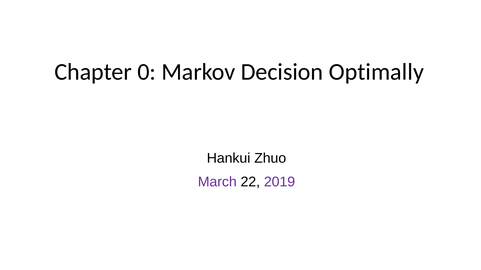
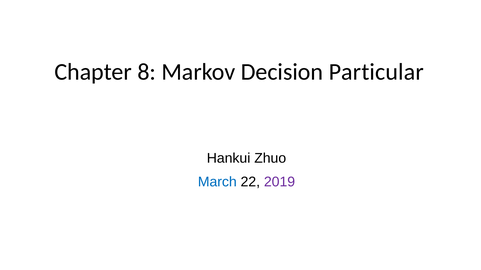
0: 0 -> 8
Optimally: Optimally -> Particular
March colour: purple -> blue
